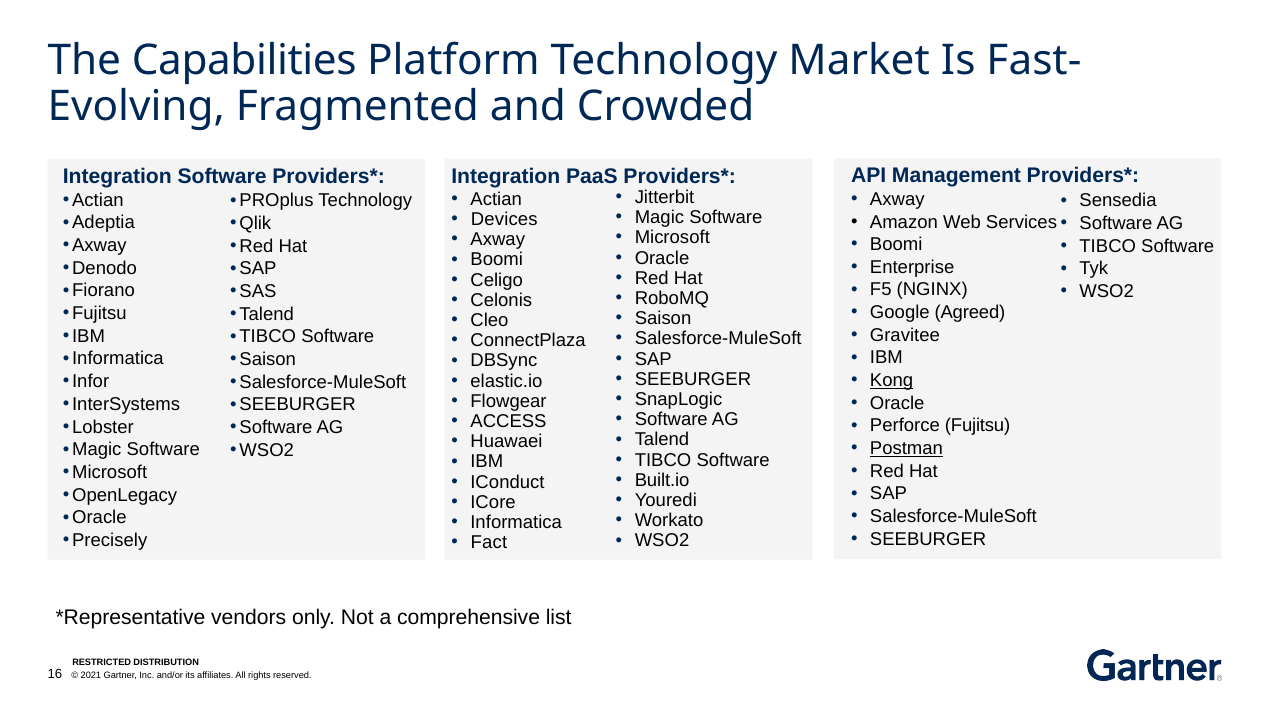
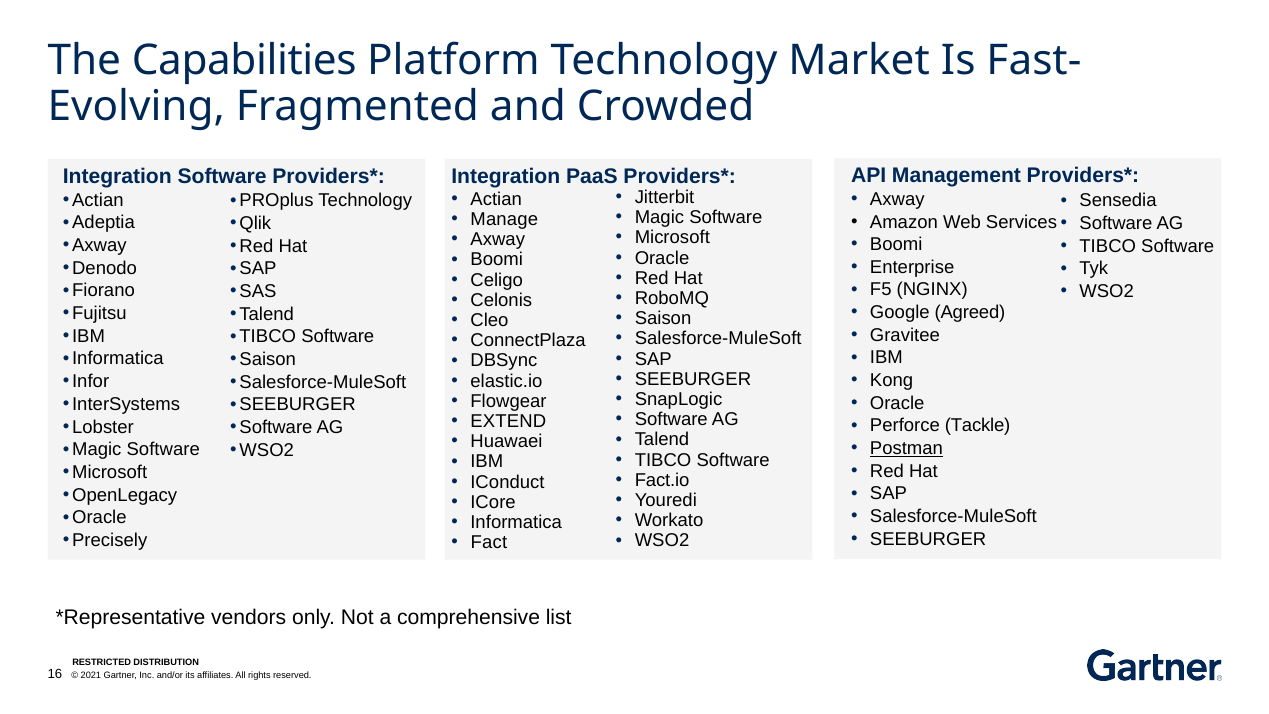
Devices: Devices -> Manage
Kong underline: present -> none
ACCESS: ACCESS -> EXTEND
Perforce Fujitsu: Fujitsu -> Tackle
Built.io: Built.io -> Fact.io
